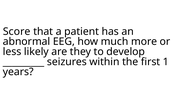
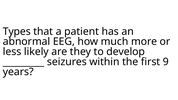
Score: Score -> Types
1: 1 -> 9
